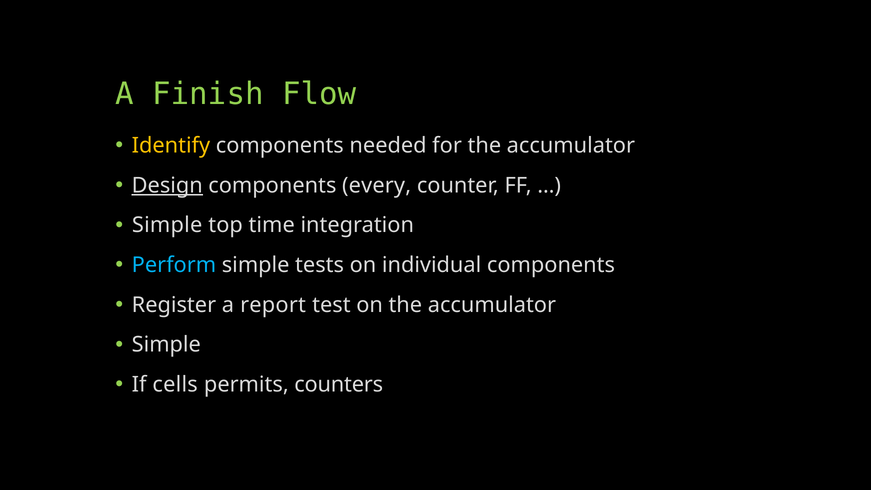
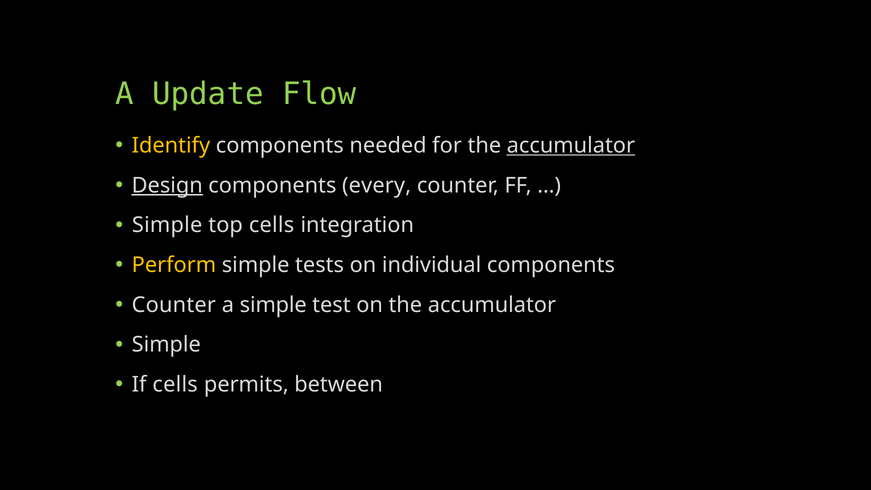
Finish: Finish -> Update
accumulator at (571, 146) underline: none -> present
top time: time -> cells
Perform colour: light blue -> yellow
Register at (174, 305): Register -> Counter
a report: report -> simple
counters: counters -> between
